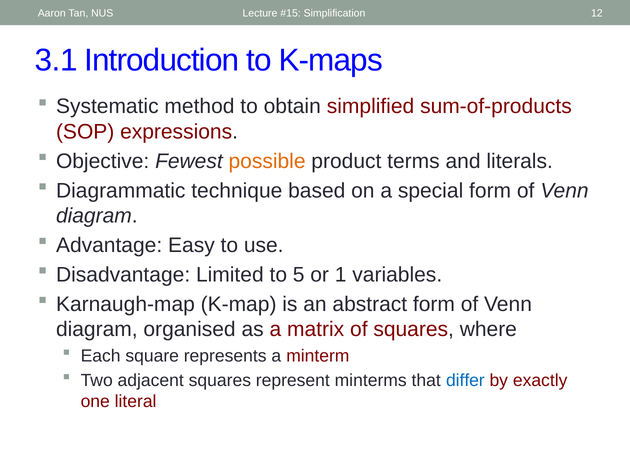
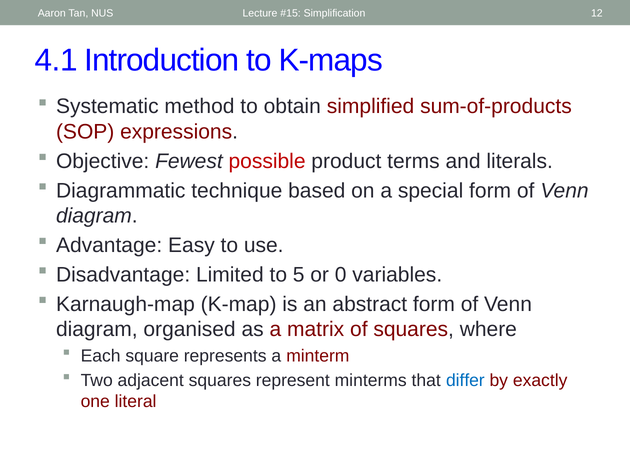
3.1: 3.1 -> 4.1
possible colour: orange -> red
1: 1 -> 0
